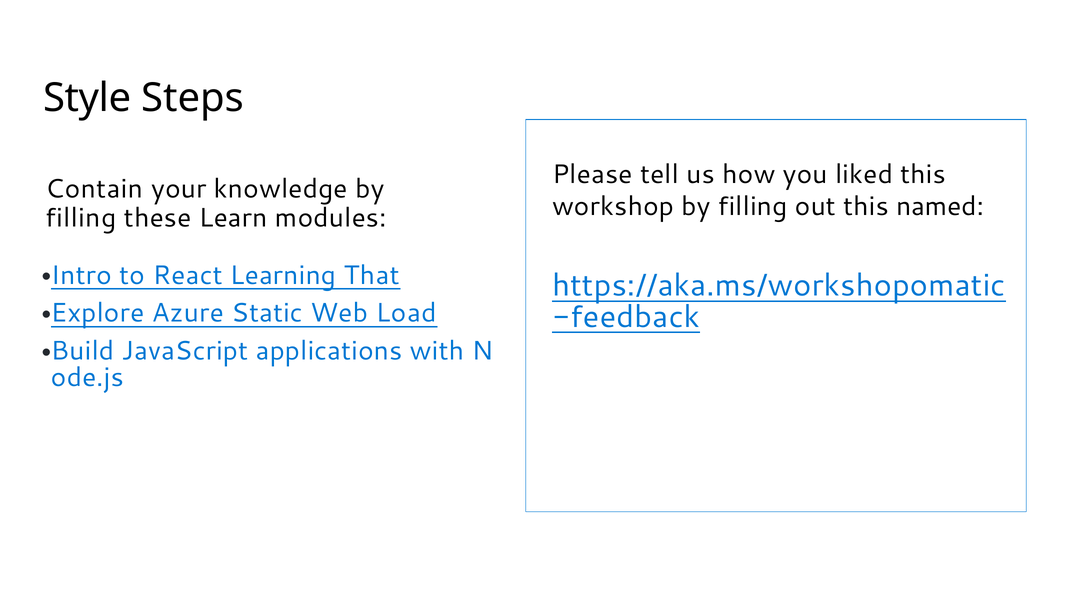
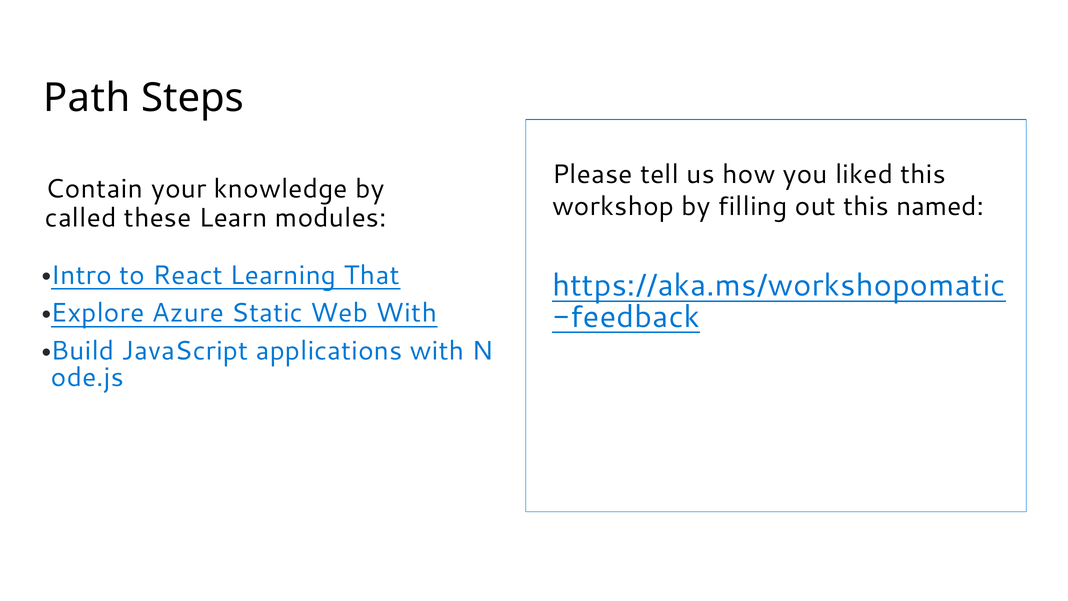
Style: Style -> Path
filling at (81, 218): filling -> called
Web Load: Load -> With
